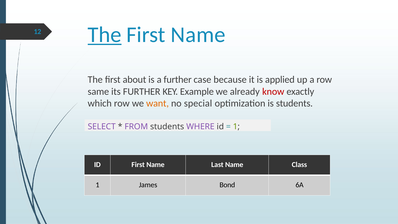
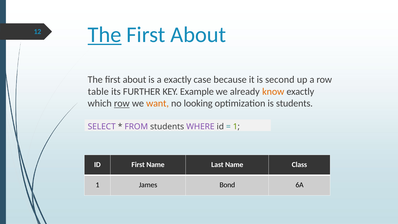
Name at (198, 35): Name -> About
a further: further -> exactly
applied: applied -> second
same: same -> table
know colour: red -> orange
row at (122, 103) underline: none -> present
special: special -> looking
